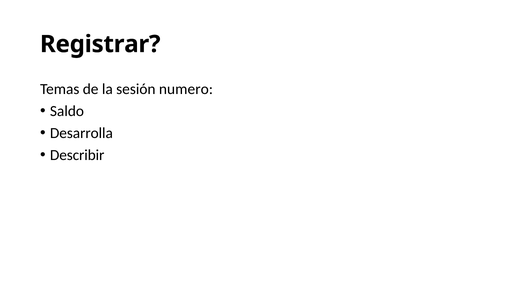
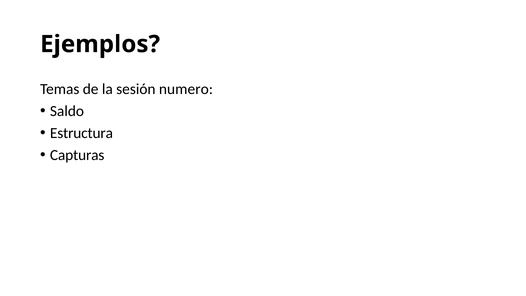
Registrar: Registrar -> Ejemplos
Desarrolla: Desarrolla -> Estructura
Describir: Describir -> Capturas
